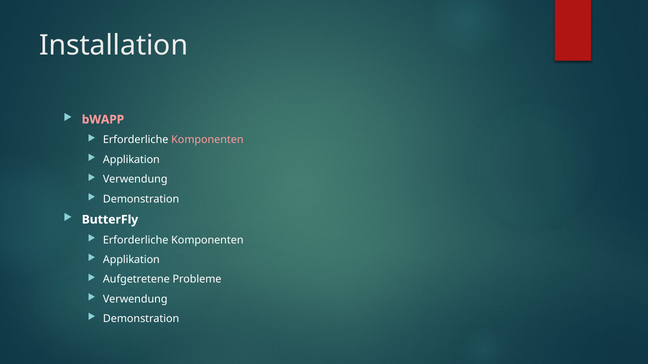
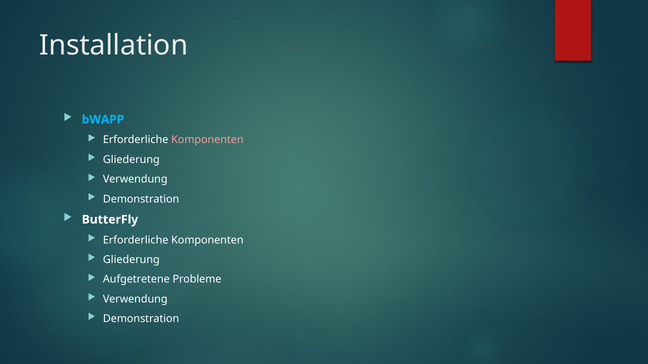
bWAPP colour: pink -> light blue
Applikation at (131, 160): Applikation -> Gliederung
Applikation at (131, 260): Applikation -> Gliederung
